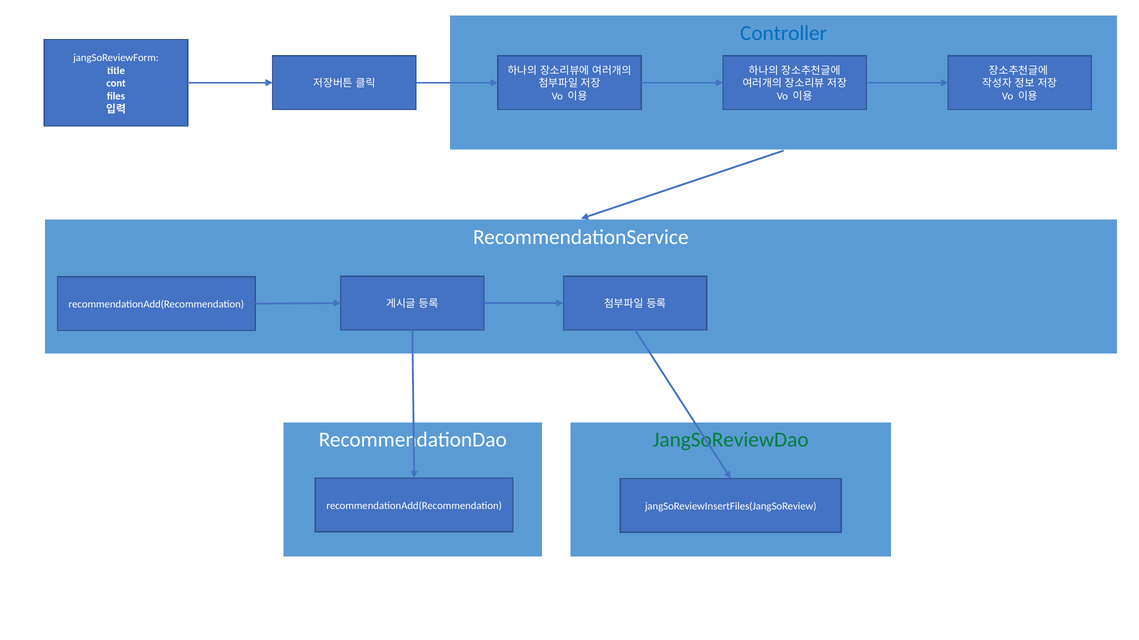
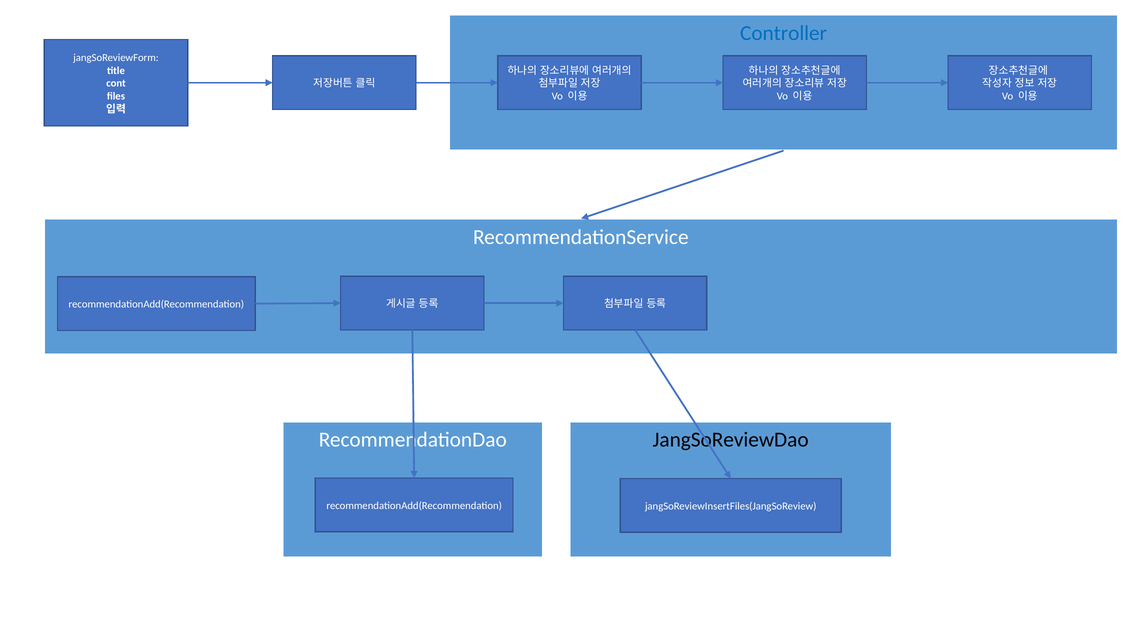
JangSoReviewDao colour: green -> black
